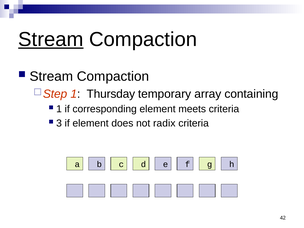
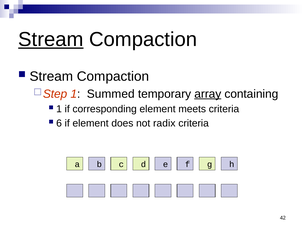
Thursday: Thursday -> Summed
array underline: none -> present
3: 3 -> 6
